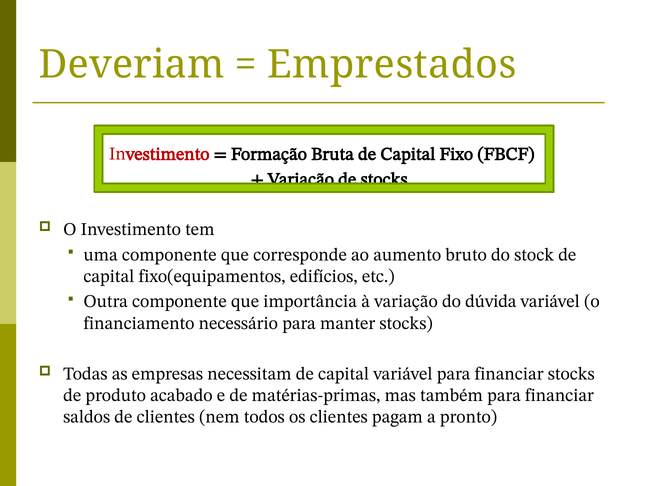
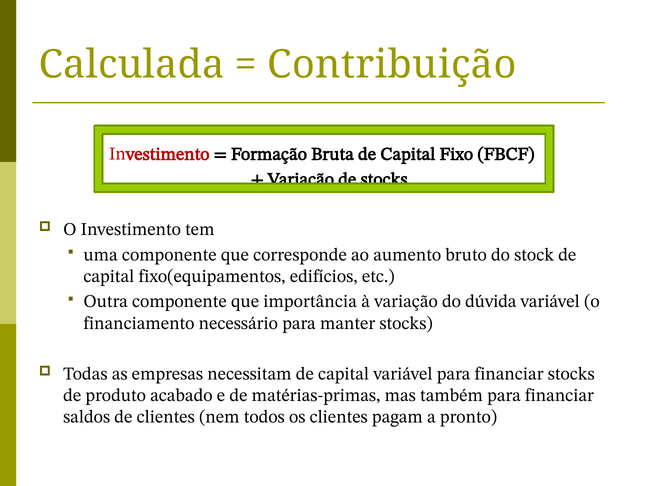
Deveriam: Deveriam -> Calculada
Emprestados: Emprestados -> Contribuição
